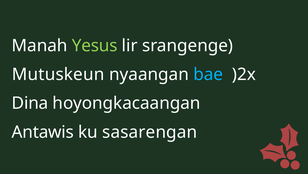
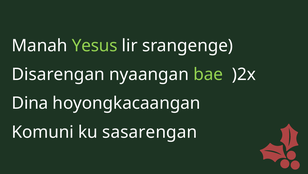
Mutuskeun: Mutuskeun -> Disarengan
bae colour: light blue -> light green
Antawis: Antawis -> Komuni
